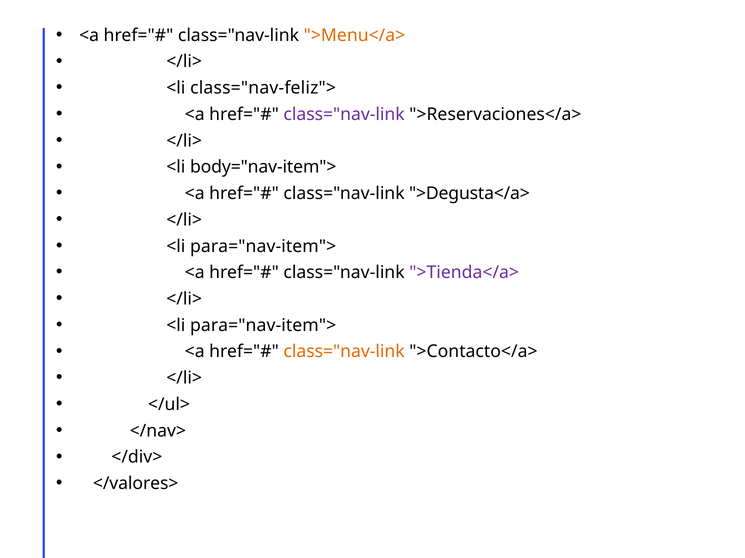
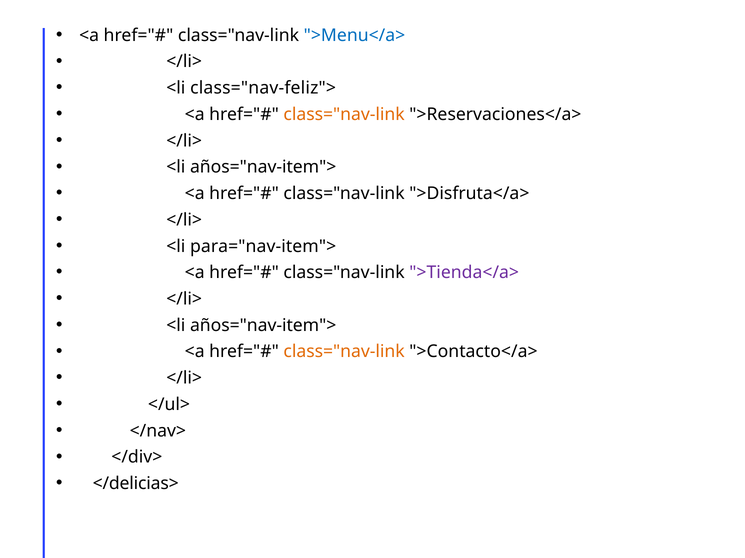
>Menu</a> colour: orange -> blue
class="nav-link at (344, 115) colour: purple -> orange
body="nav-item"> at (263, 167): body="nav-item"> -> años="nav-item">
>Degusta</a>: >Degusta</a> -> >Disfruta</a>
para="nav-item"> at (263, 326): para="nav-item"> -> años="nav-item">
</valores>: </valores> -> </delicias>
